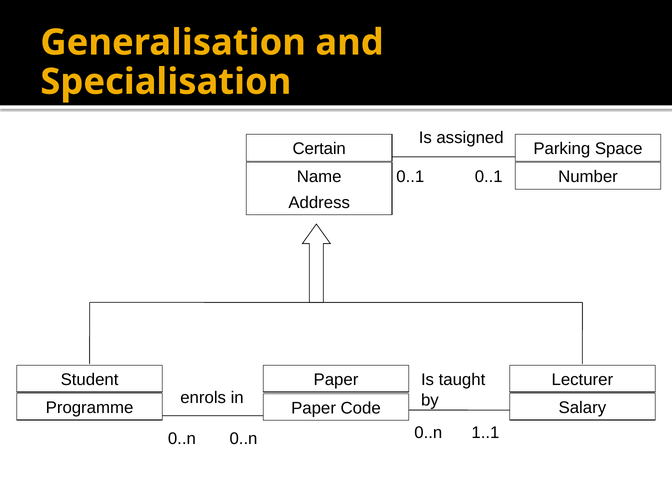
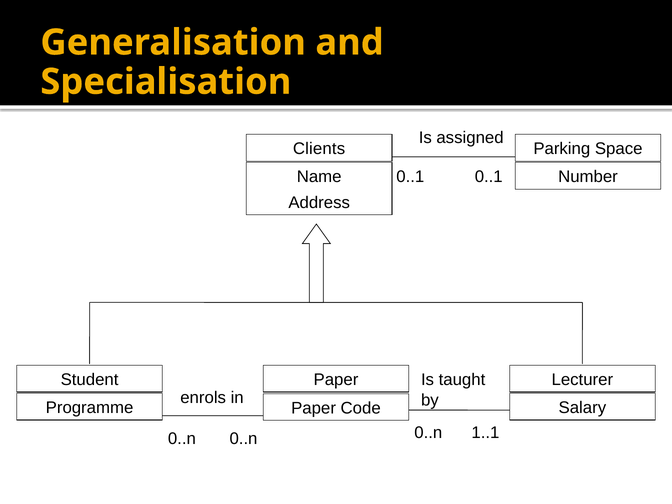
Certain: Certain -> Clients
